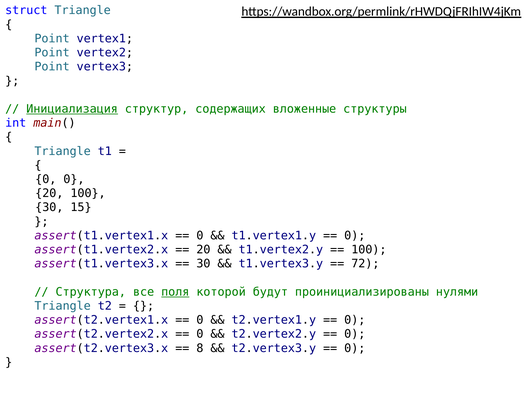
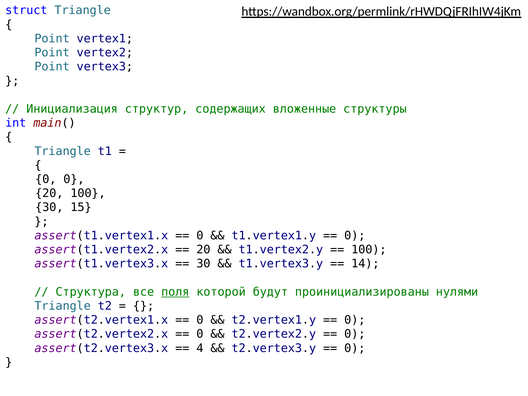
Инициализация underline: present -> none
72: 72 -> 14
8: 8 -> 4
